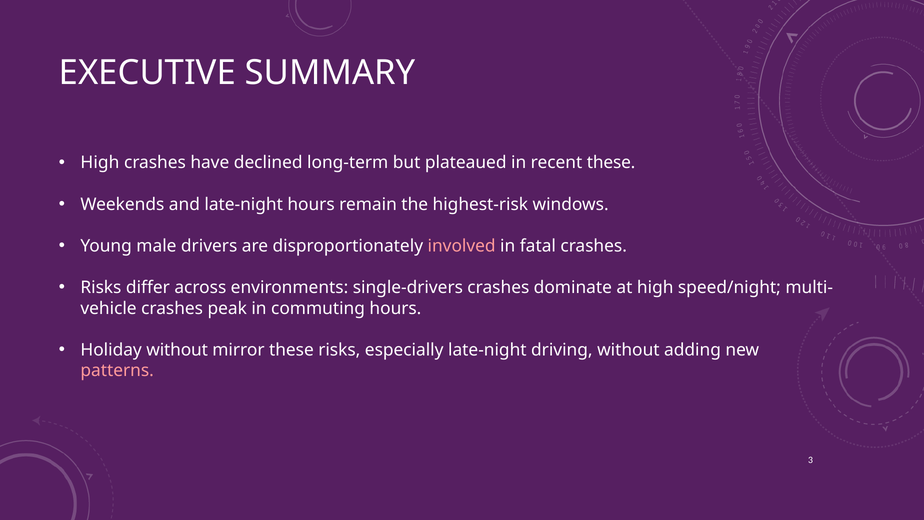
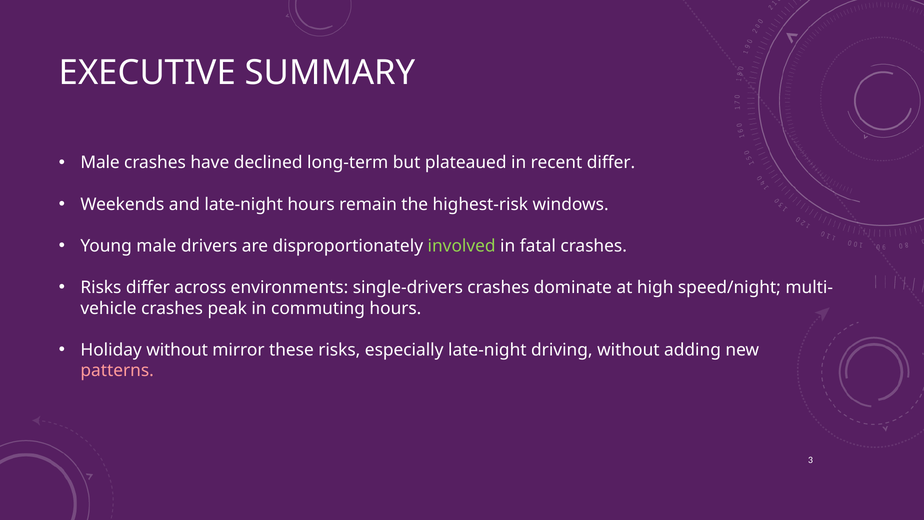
High at (100, 163): High -> Male
recent these: these -> differ
involved colour: pink -> light green
